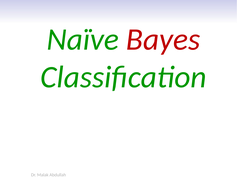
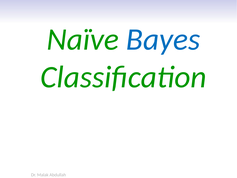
Bayes colour: red -> blue
